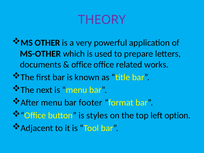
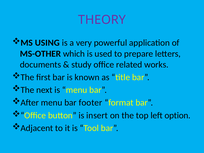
OTHER: OTHER -> USING
office at (82, 65): office -> study
styles: styles -> insert
